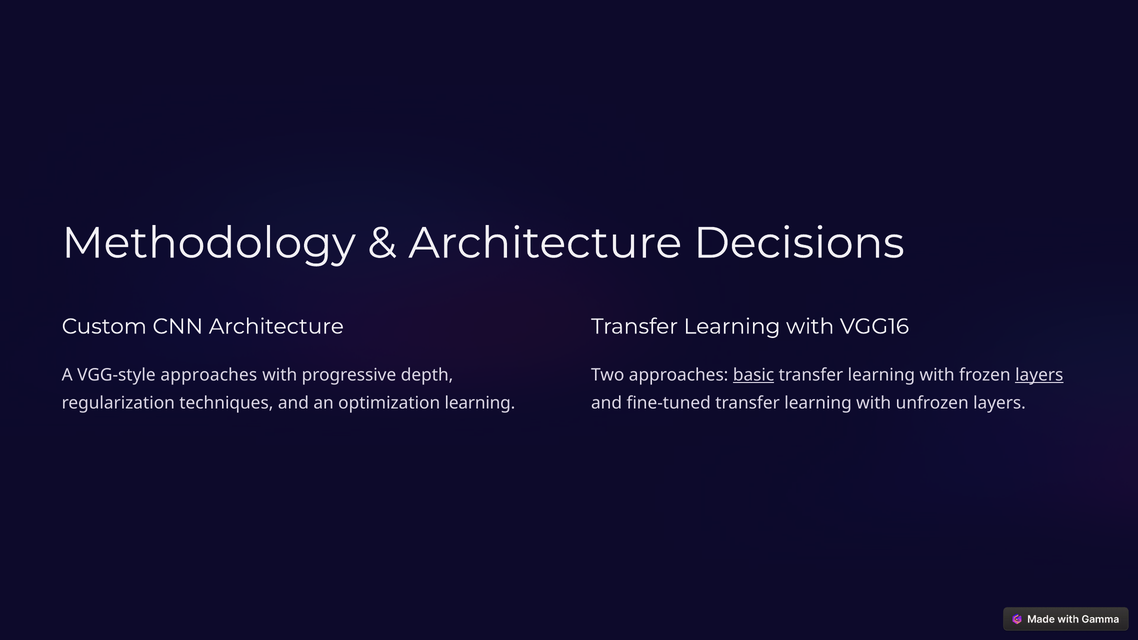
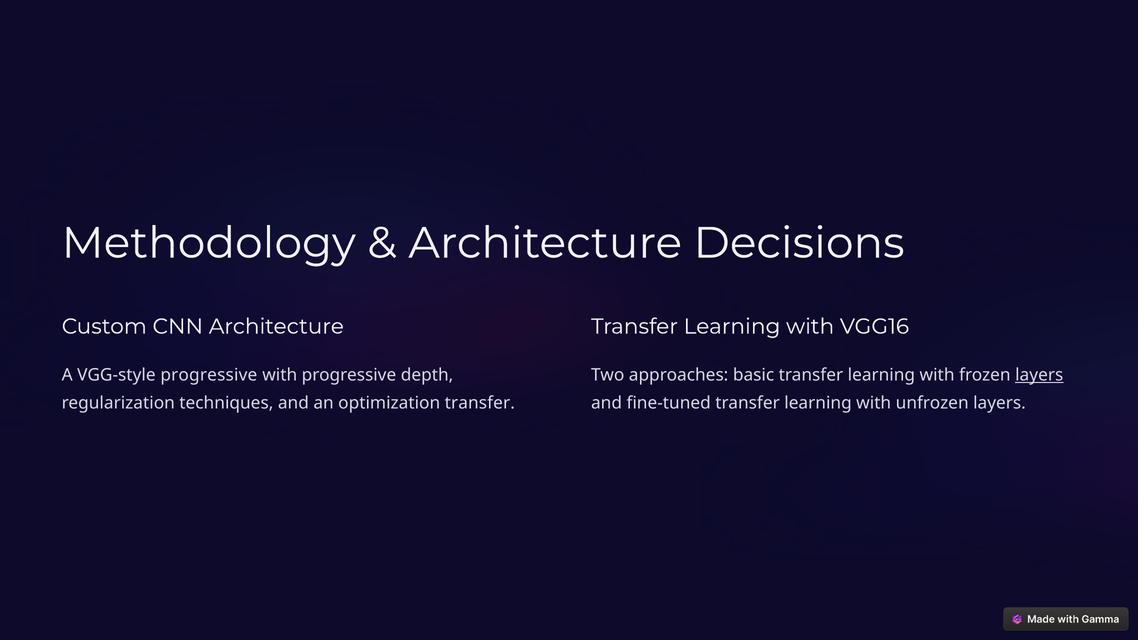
VGG-style approaches: approaches -> progressive
basic underline: present -> none
optimization learning: learning -> transfer
